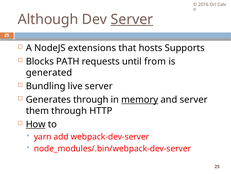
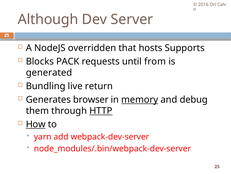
Server at (132, 19) underline: present -> none
extensions: extensions -> overridden
PATH: PATH -> PACK
live server: server -> return
Generates through: through -> browser
and server: server -> debug
HTTP underline: none -> present
